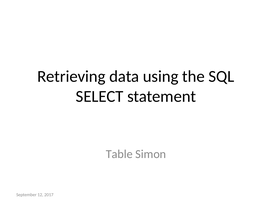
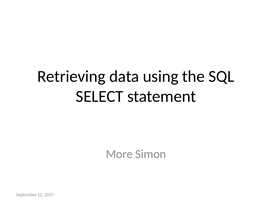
Table: Table -> More
